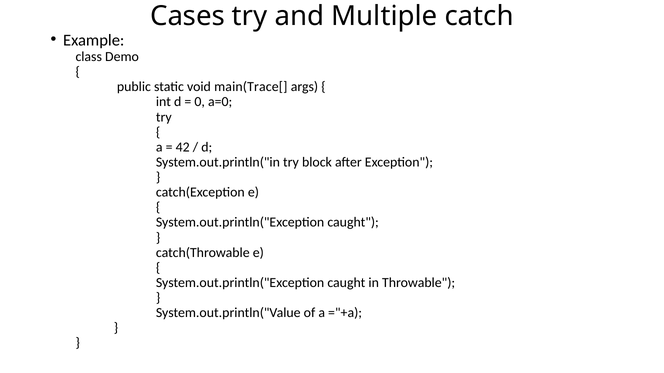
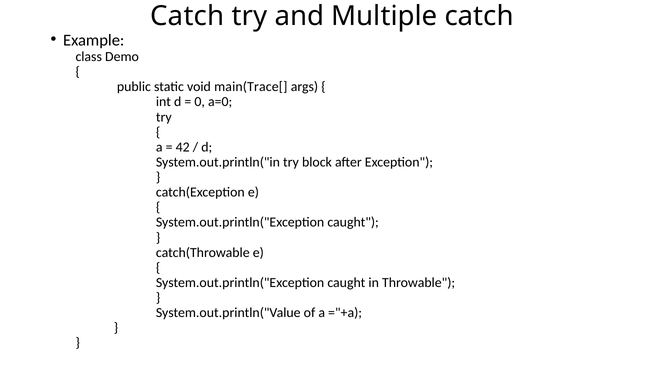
Cases at (188, 16): Cases -> Catch
